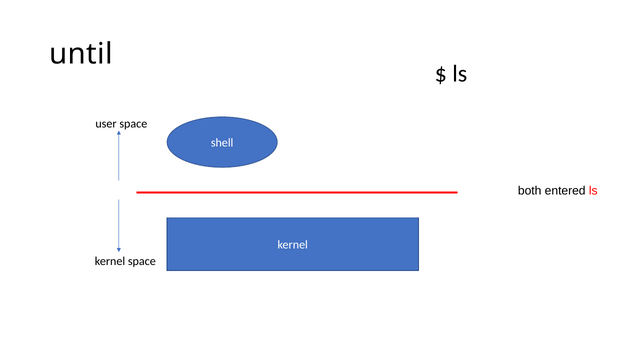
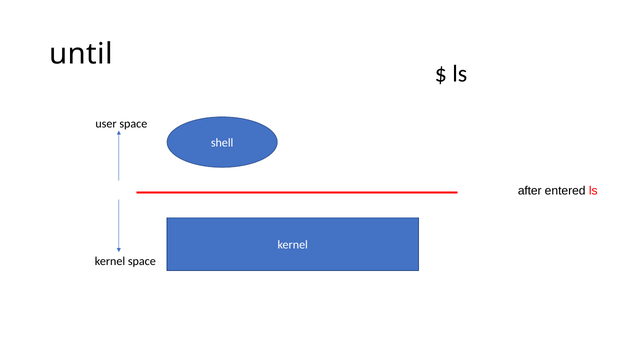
both: both -> after
